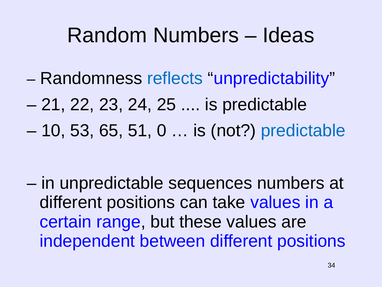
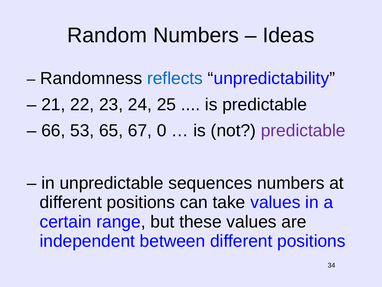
10: 10 -> 66
51: 51 -> 67
predictable at (303, 131) colour: blue -> purple
